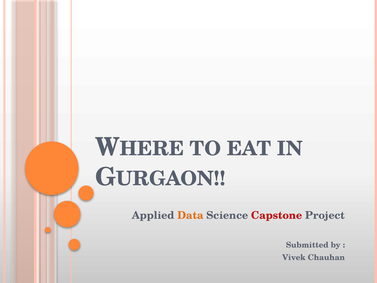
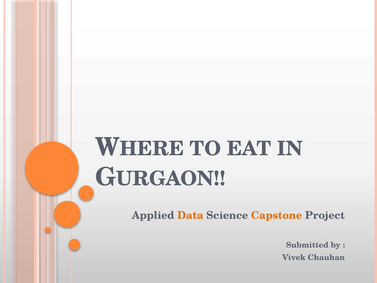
Capstone colour: red -> orange
